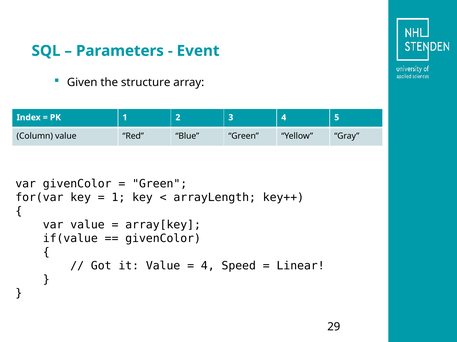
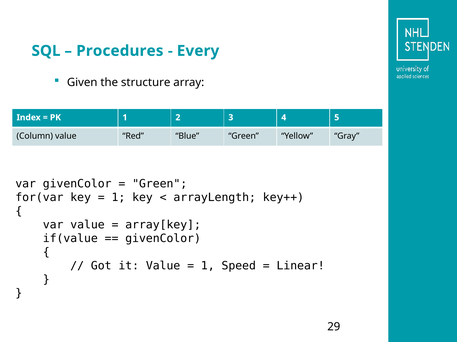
Parameters: Parameters -> Procedures
Event: Event -> Every
4 at (208, 266): 4 -> 1
